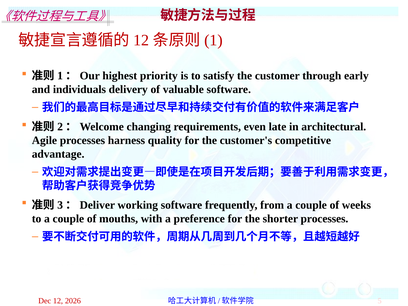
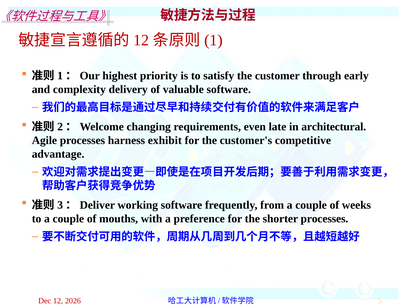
individuals: individuals -> complexity
quality: quality -> exhibit
